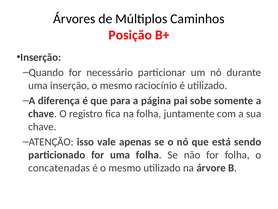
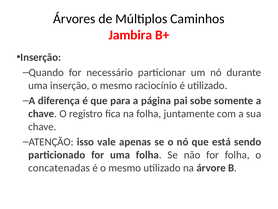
Posição: Posição -> Jambira
